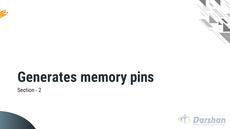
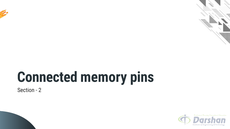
Generates: Generates -> Connected
